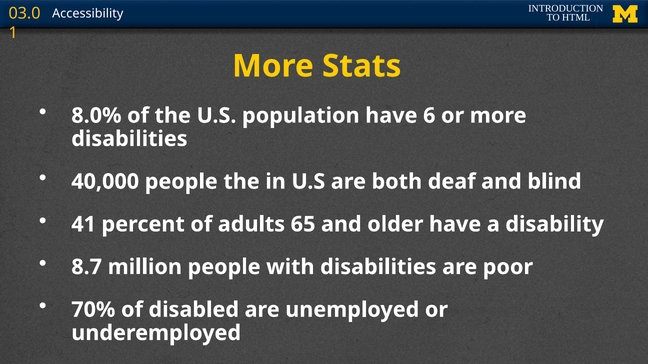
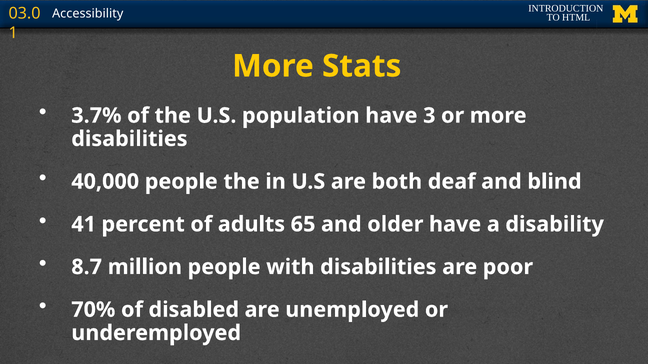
8.0%: 8.0% -> 3.7%
6: 6 -> 3
